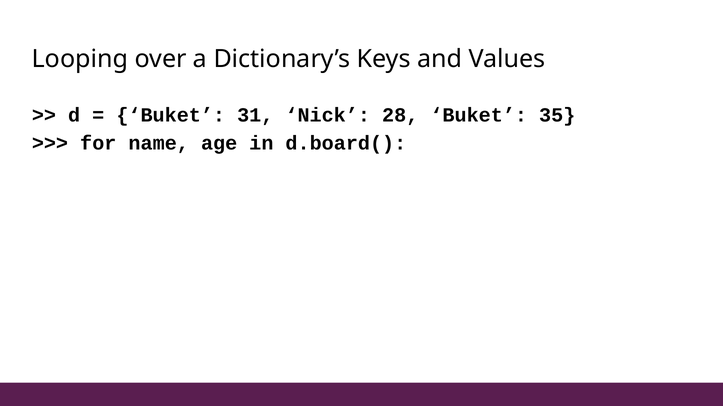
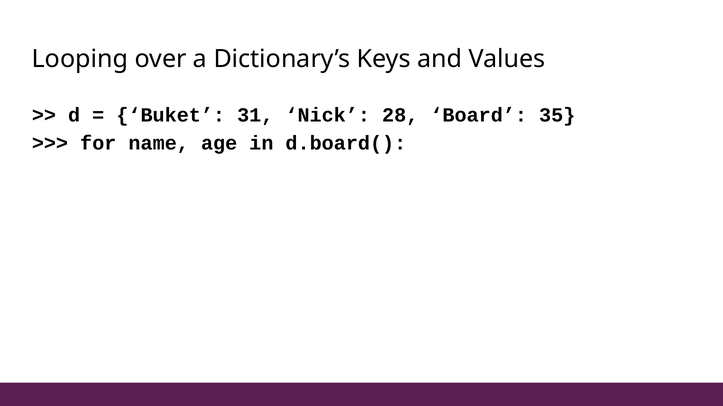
28 Buket: Buket -> Board
